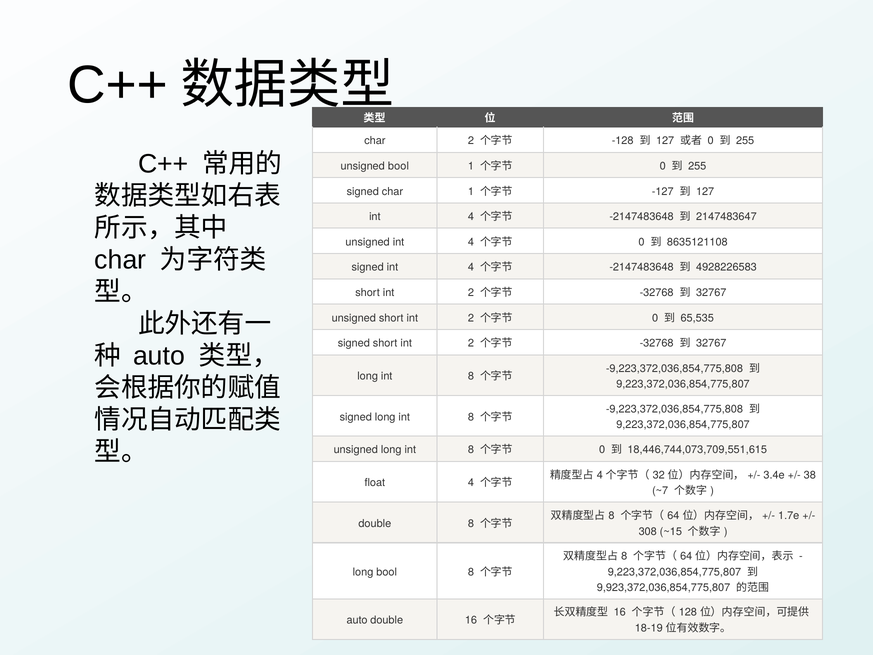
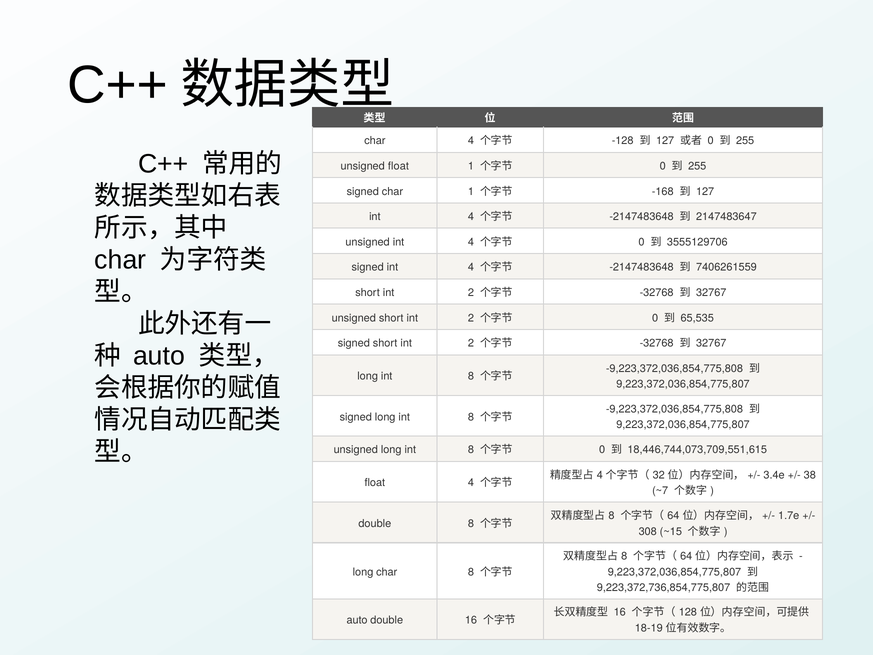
char 2: 2 -> 4
unsigned bool: bool -> float
-127: -127 -> -168
8635121108: 8635121108 -> 3555129706
4928226583: 4928226583 -> 7406261559
long bool: bool -> char
9,923,372,036,854,775,807: 9,923,372,036,854,775,807 -> 9,223,372,736,854,775,807
